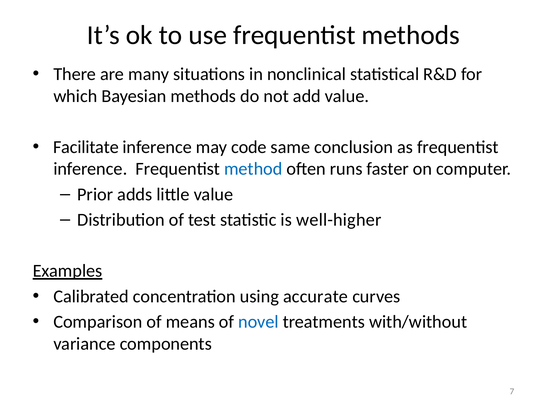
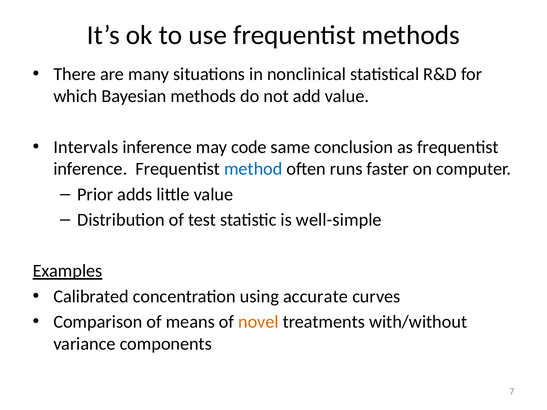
Facilitate: Facilitate -> Intervals
well-higher: well-higher -> well-simple
novel colour: blue -> orange
